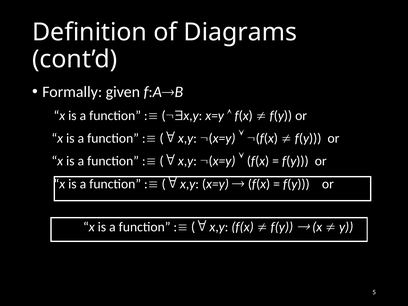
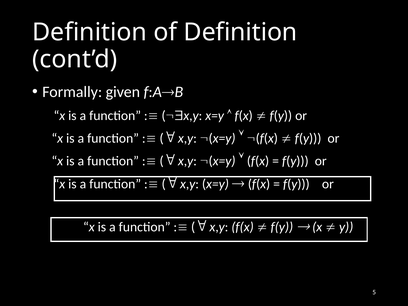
of Diagrams: Diagrams -> Definition
